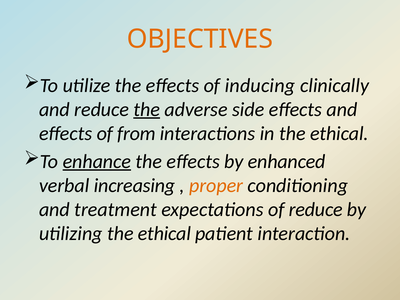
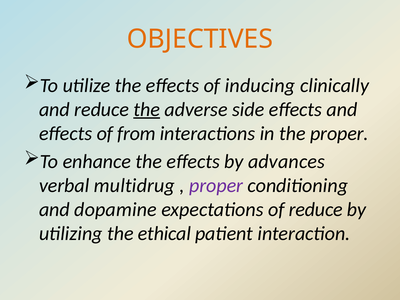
in the ethical: ethical -> proper
enhance underline: present -> none
enhanced: enhanced -> advances
increasing: increasing -> multidrug
proper at (216, 185) colour: orange -> purple
treatment: treatment -> dopamine
